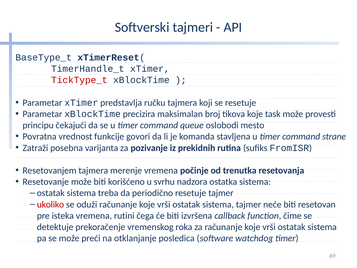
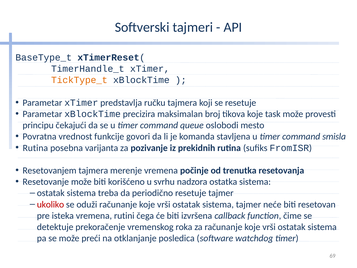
TickType_t colour: red -> orange
strane: strane -> smisla
Zatraži at (35, 148): Zatraži -> Rutina
